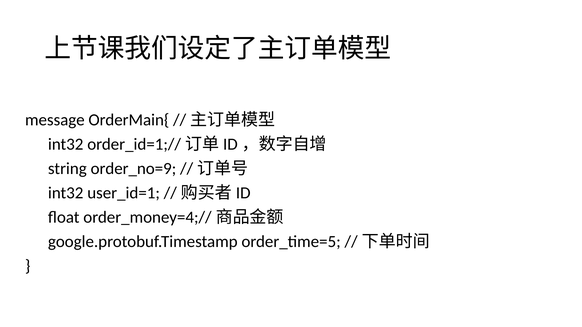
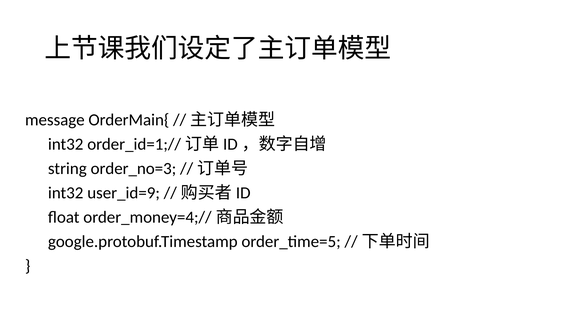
order_no=9: order_no=9 -> order_no=3
user_id=1: user_id=1 -> user_id=9
